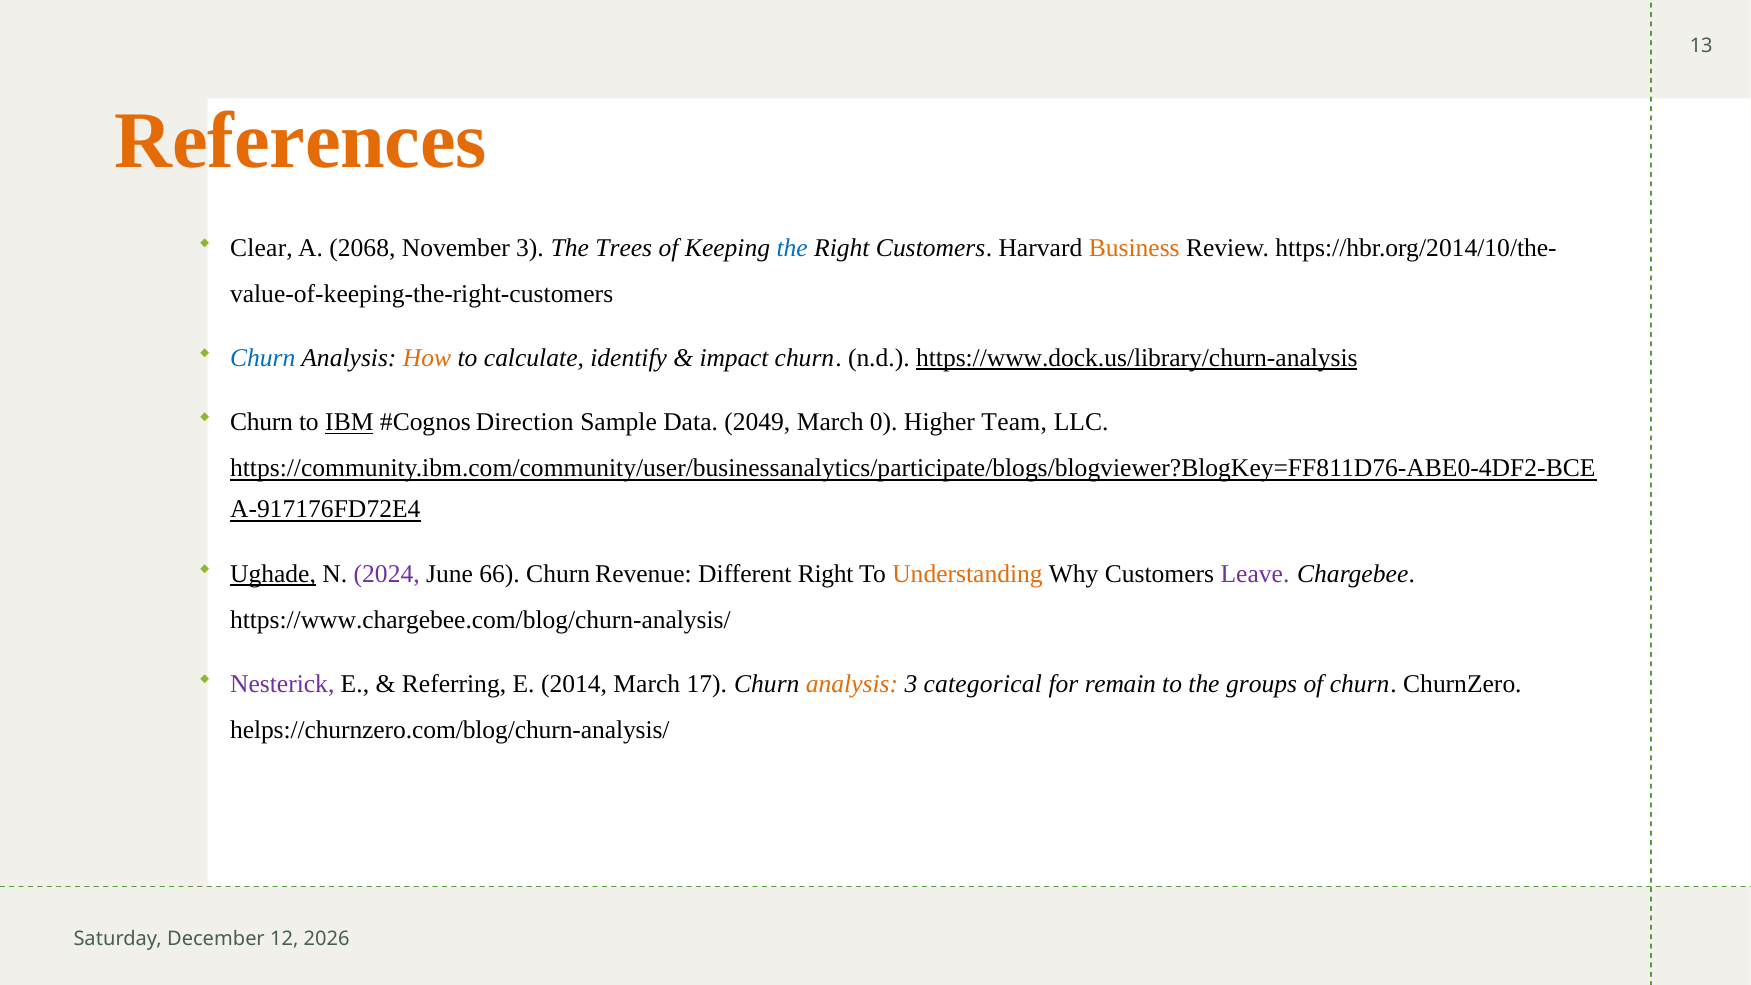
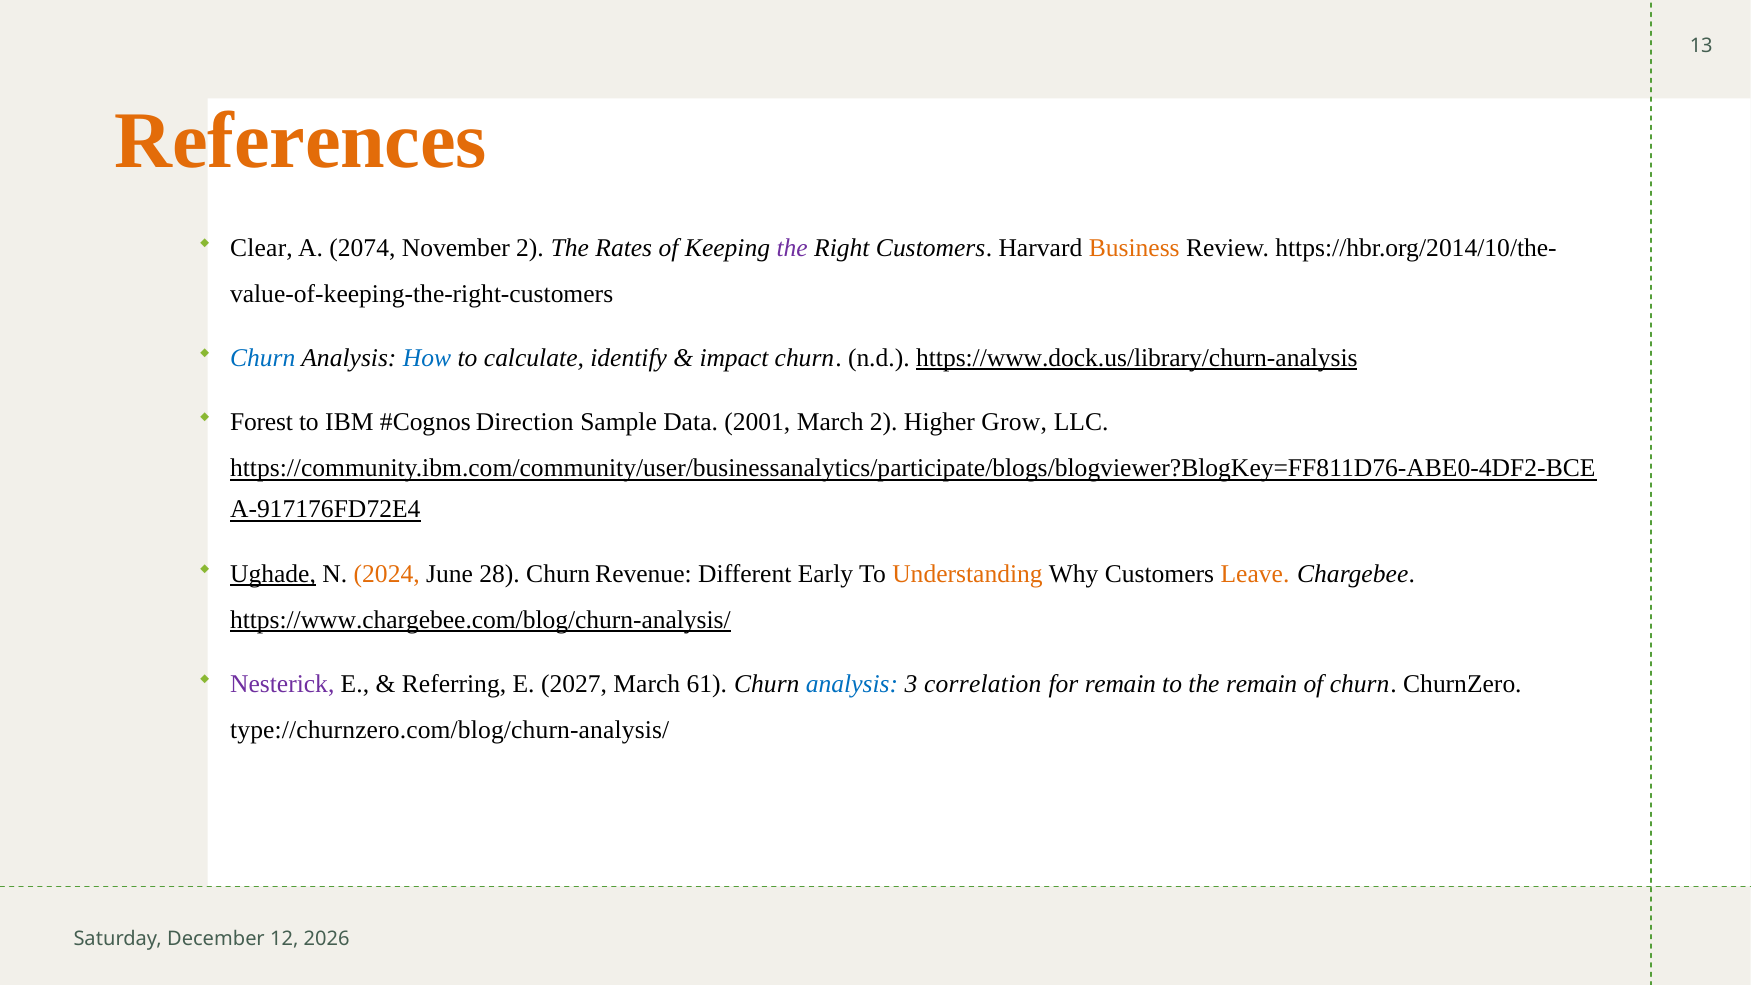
2068: 2068 -> 2074
November 3: 3 -> 2
Trees: Trees -> Rates
the at (792, 248) colour: blue -> purple
How colour: orange -> blue
Churn at (262, 422): Churn -> Forest
IBM underline: present -> none
2049: 2049 -> 2001
March 0: 0 -> 2
Team: Team -> Grow
2024 colour: purple -> orange
66: 66 -> 28
Different Right: Right -> Early
Leave colour: purple -> orange
https://www.chargebee.com/blog/churn-analysis/ underline: none -> present
2014: 2014 -> 2027
17: 17 -> 61
analysis at (852, 684) colour: orange -> blue
categorical: categorical -> correlation
the groups: groups -> remain
helps://churnzero.com/blog/churn-analysis/: helps://churnzero.com/blog/churn-analysis/ -> type://churnzero.com/blog/churn-analysis/
